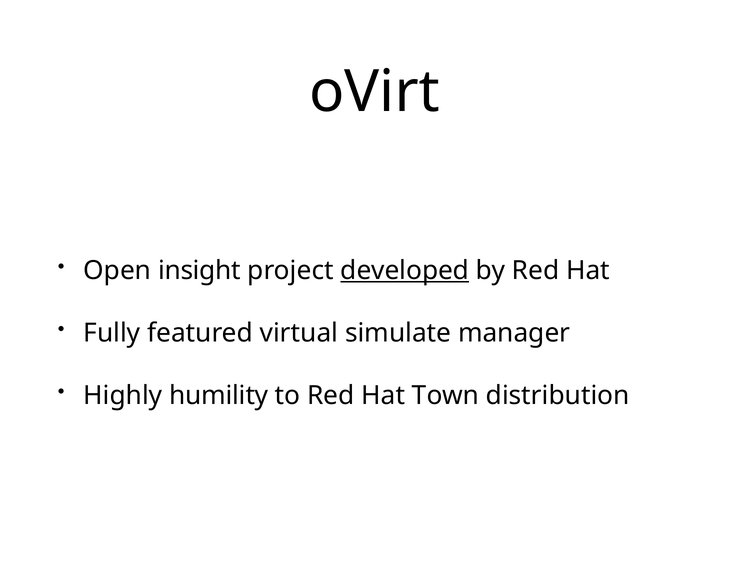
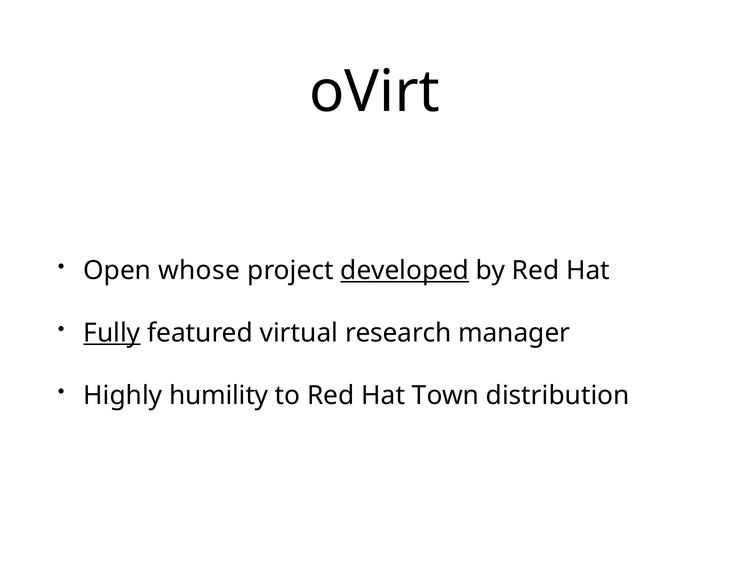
insight: insight -> whose
Fully underline: none -> present
simulate: simulate -> research
